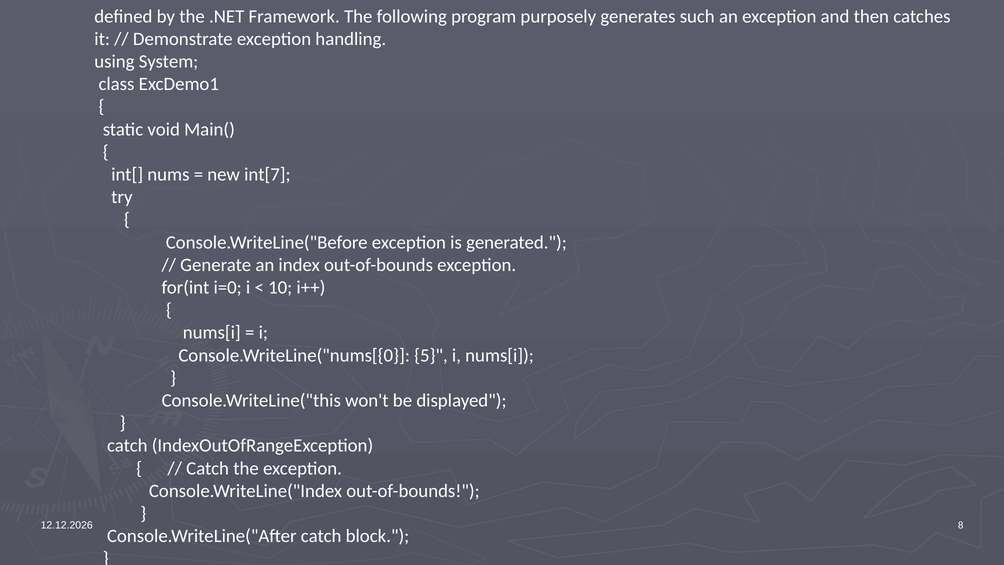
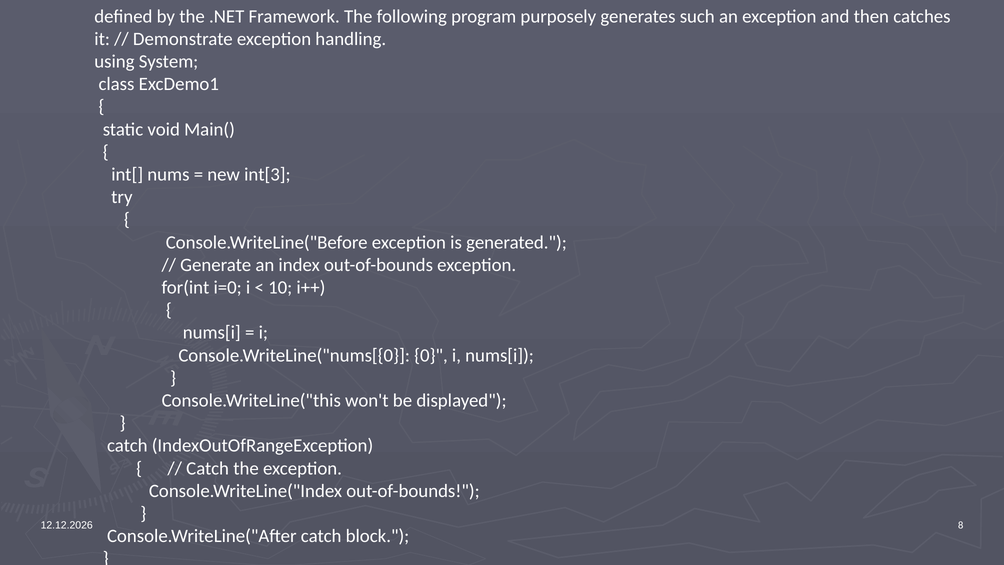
int[7: int[7 -> int[3
5: 5 -> 0
